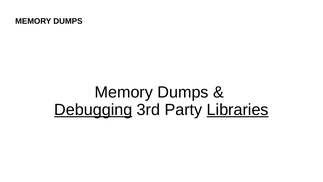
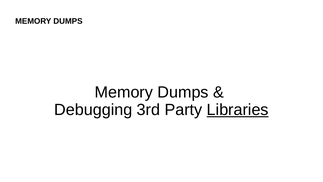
Debugging underline: present -> none
